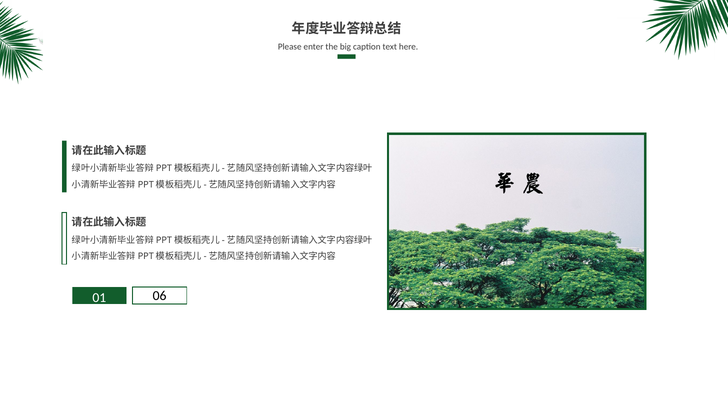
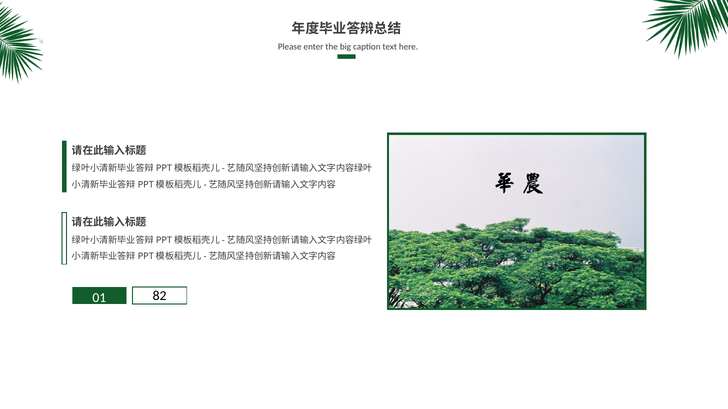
06: 06 -> 82
